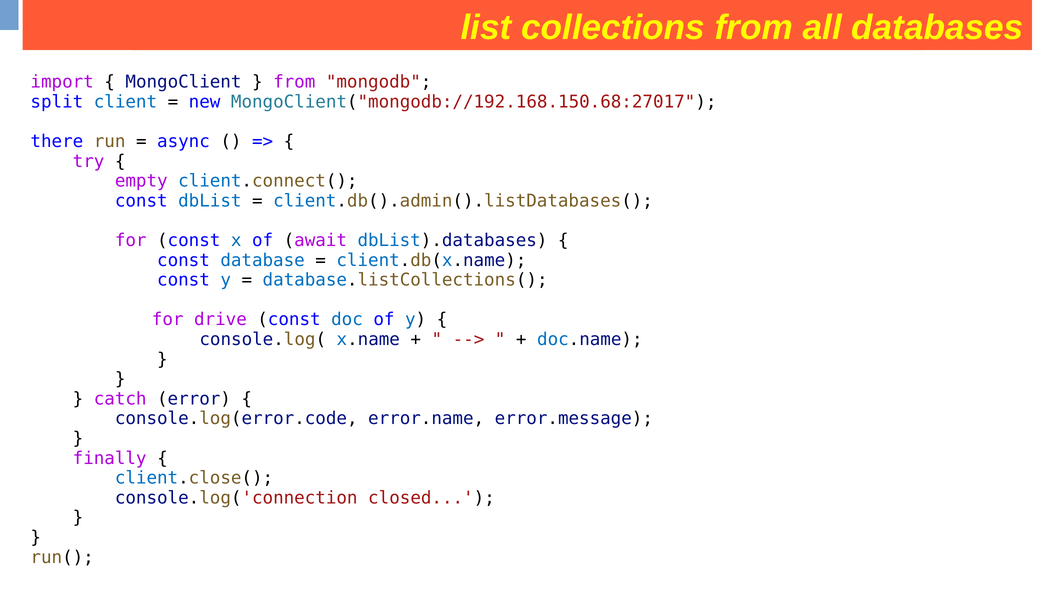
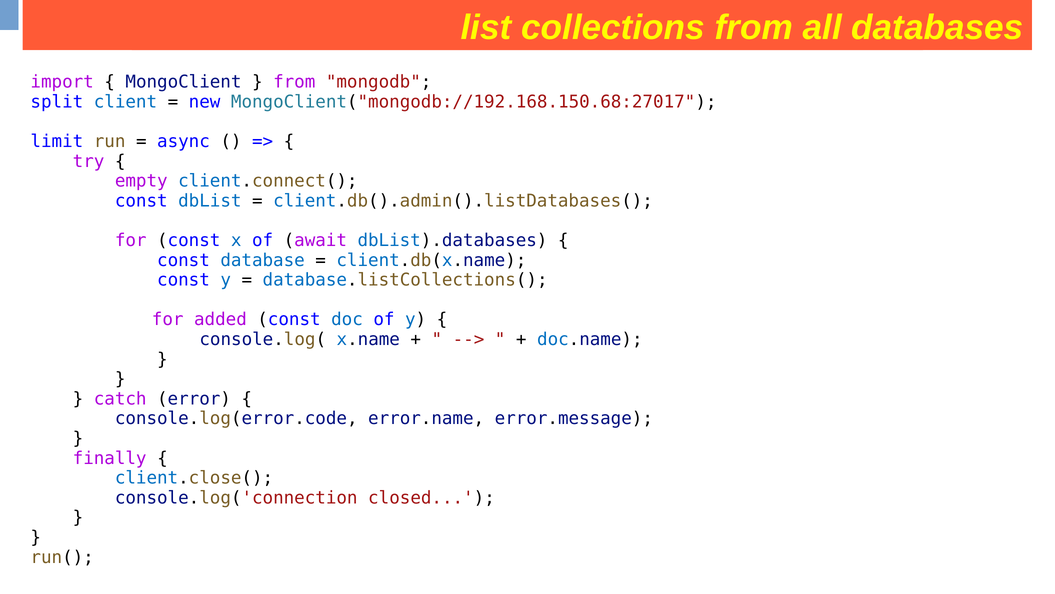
there: there -> limit
drive: drive -> added
